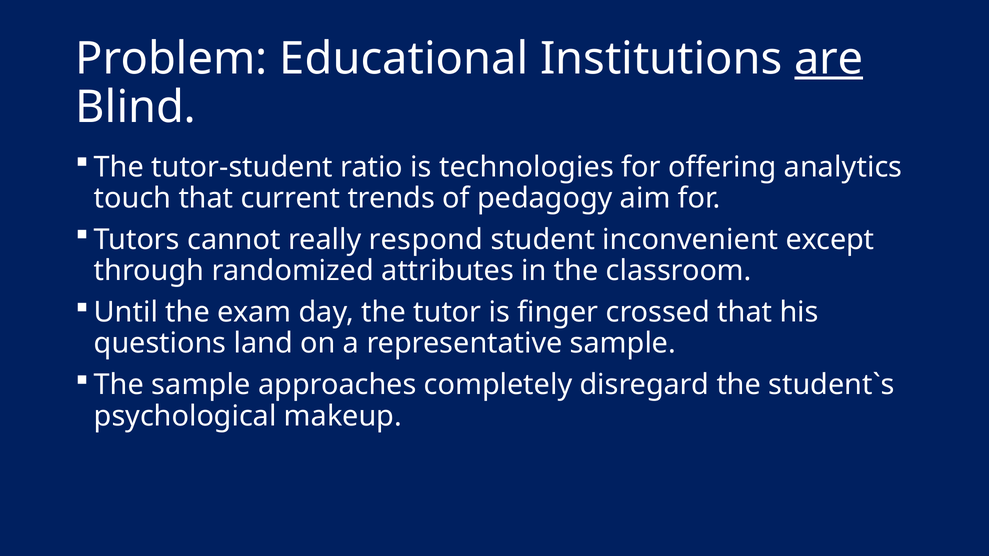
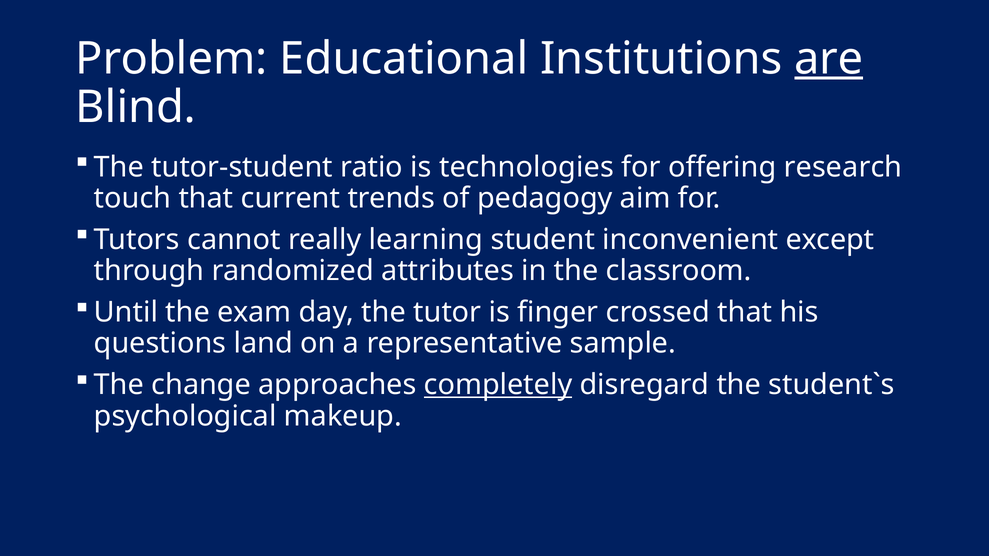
analytics: analytics -> research
respond: respond -> learning
The sample: sample -> change
completely underline: none -> present
